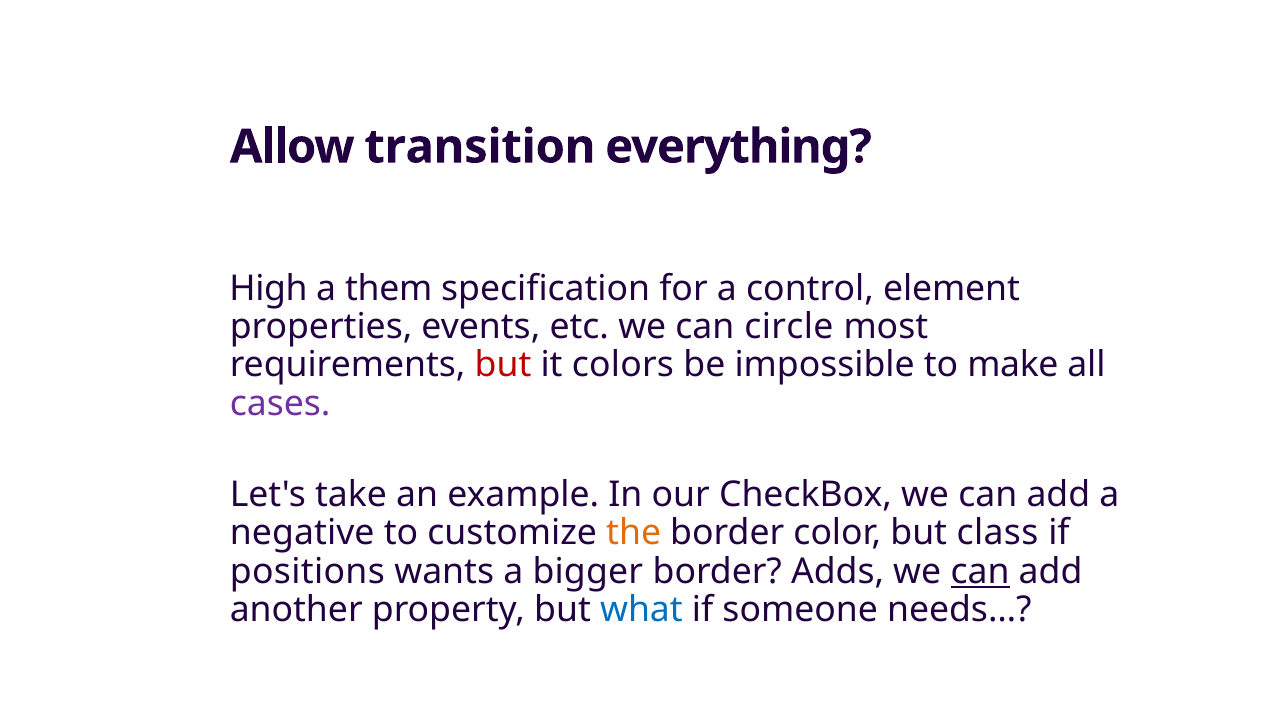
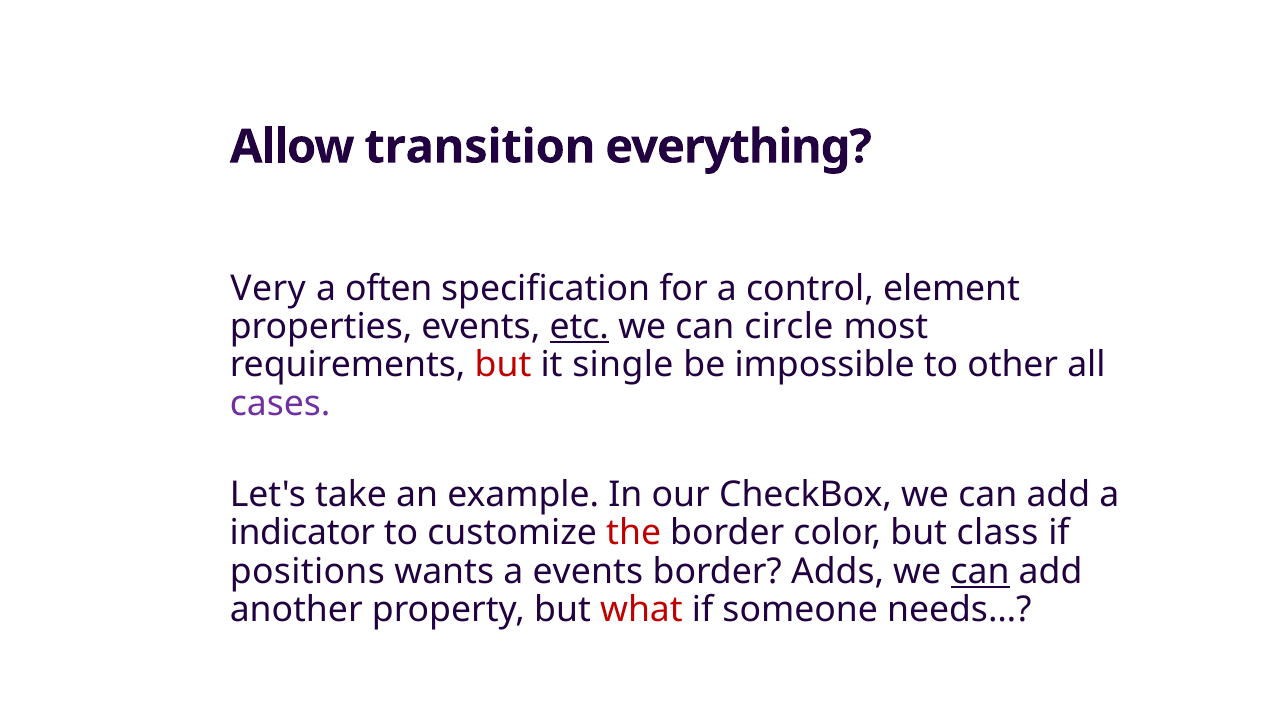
High: High -> Very
them: them -> often
etc underline: none -> present
colors: colors -> single
make: make -> other
negative: negative -> indicator
the colour: orange -> red
a bigger: bigger -> events
what colour: blue -> red
